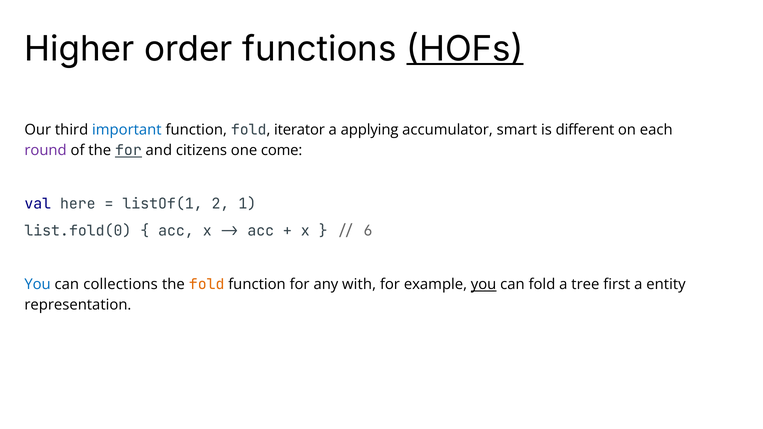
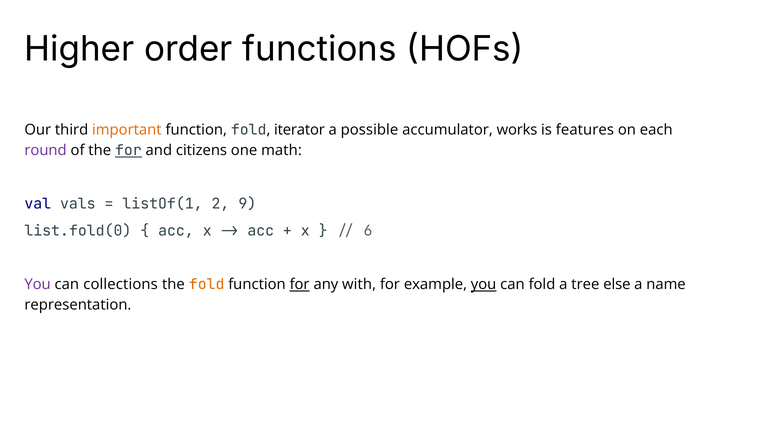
HOFs underline: present -> none
important colour: blue -> orange
applying: applying -> possible
smart: smart -> works
different: different -> features
come: come -> math
here: here -> vals
1: 1 -> 9
You at (38, 285) colour: blue -> purple
for at (300, 285) underline: none -> present
first: first -> else
entity: entity -> name
